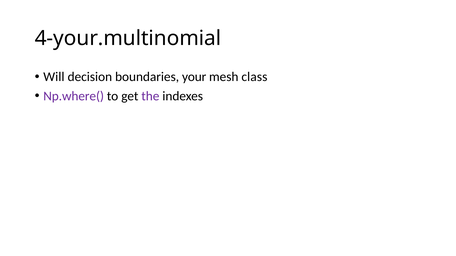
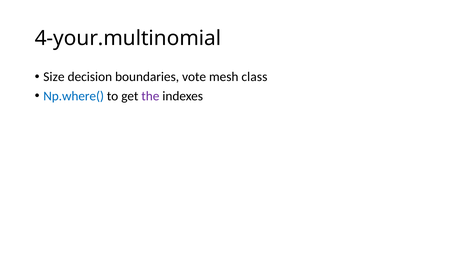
Will: Will -> Size
your: your -> vote
Np.where( colour: purple -> blue
